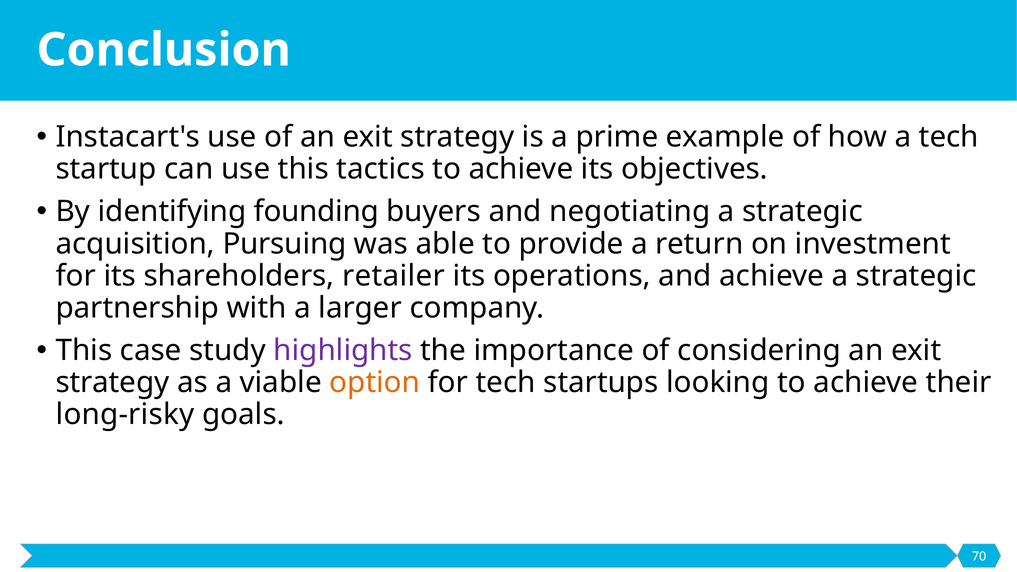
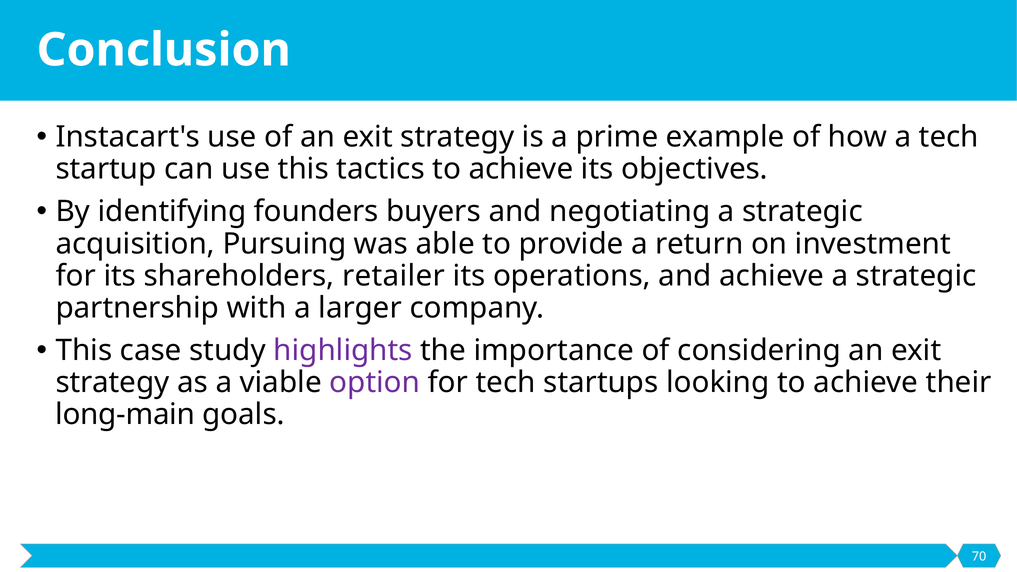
founding: founding -> founders
option colour: orange -> purple
long-risky: long-risky -> long-main
